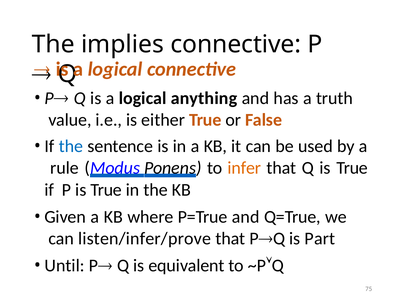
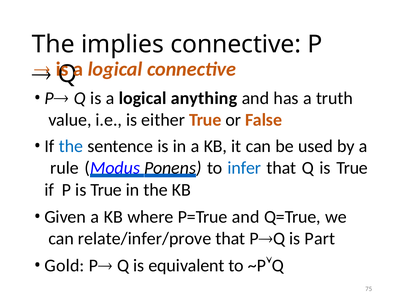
infer colour: orange -> blue
listen/infer/prove: listen/infer/prove -> relate/infer/prove
Until: Until -> Gold
